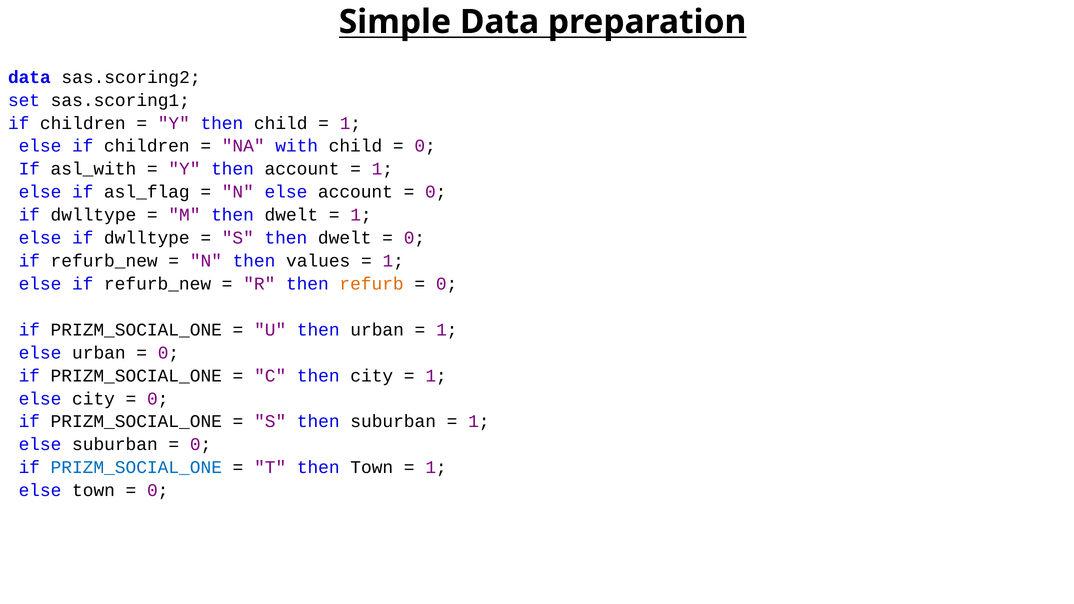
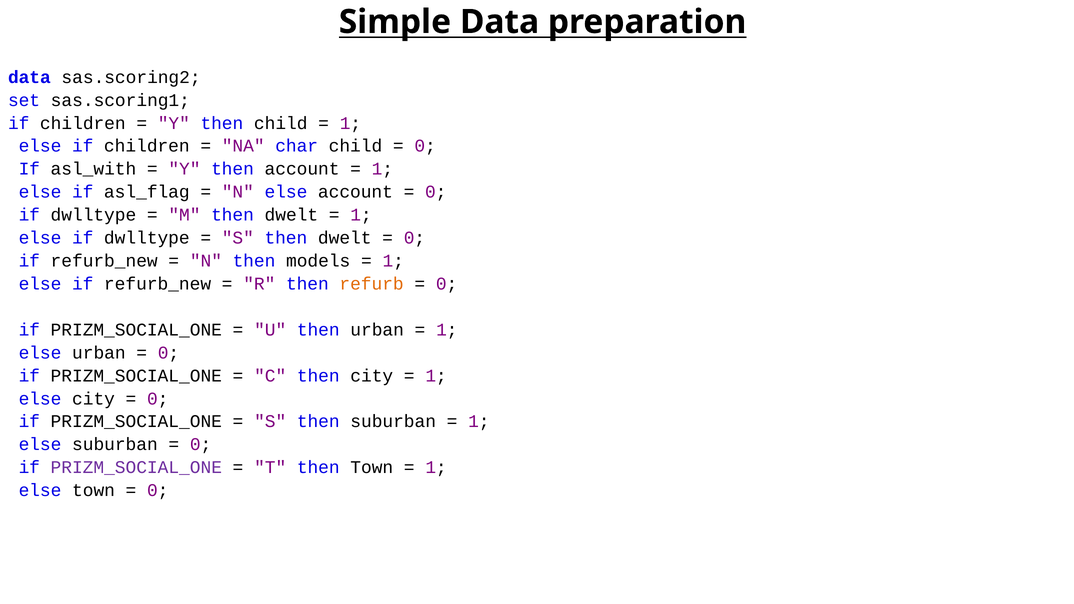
with: with -> char
values: values -> models
PRIZM_SOCIAL_ONE at (136, 468) colour: blue -> purple
